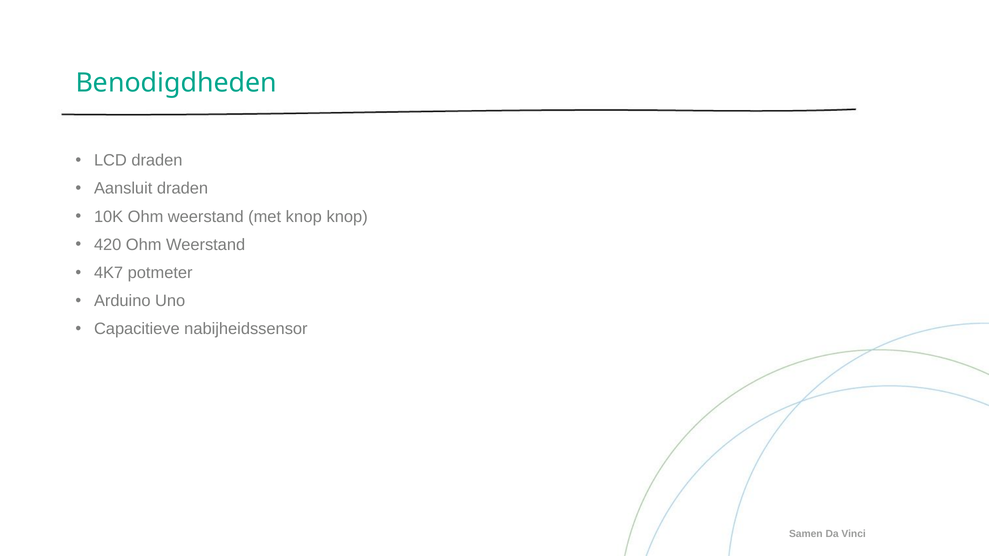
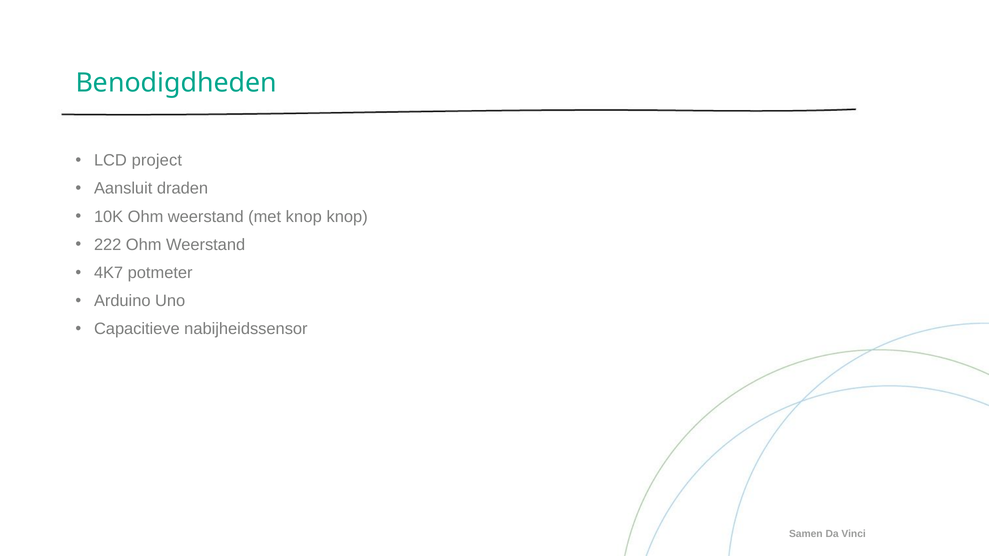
LCD draden: draden -> project
420: 420 -> 222
